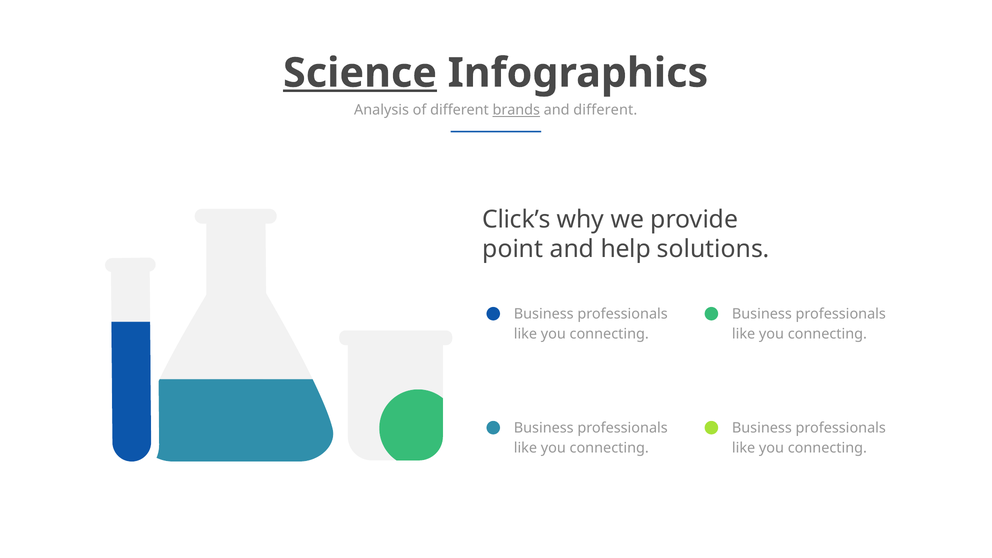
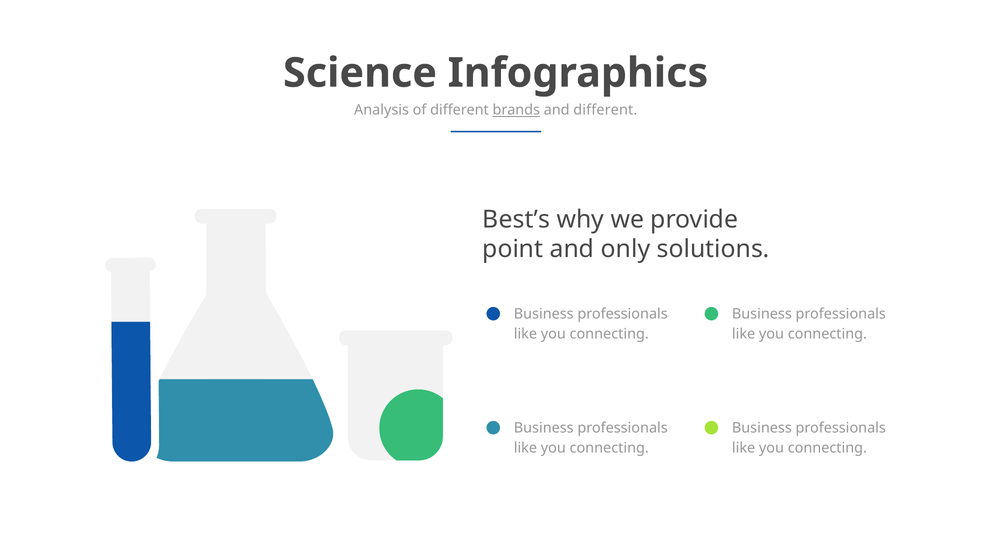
Science underline: present -> none
Click’s: Click’s -> Best’s
help: help -> only
